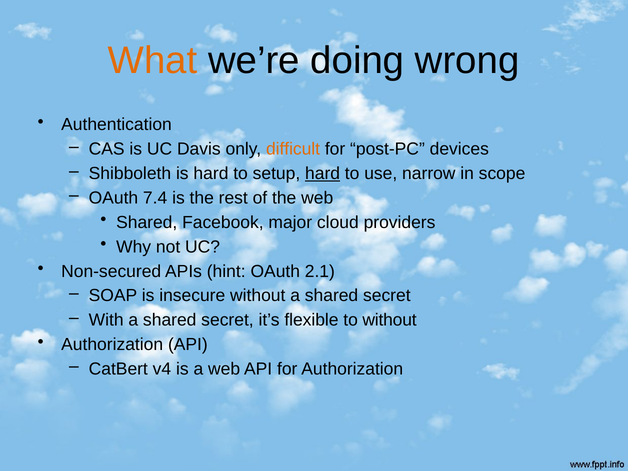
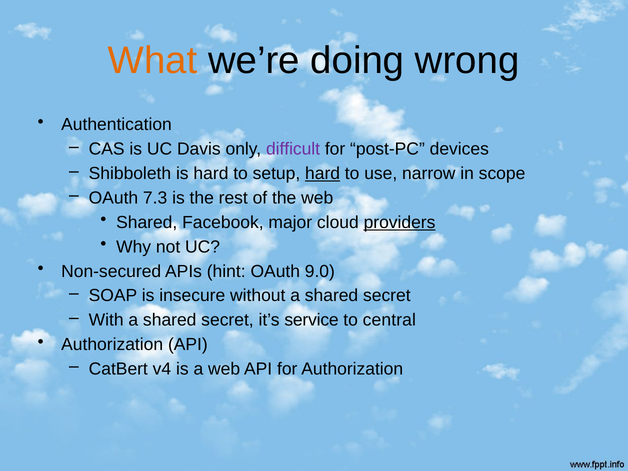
difficult colour: orange -> purple
7.4: 7.4 -> 7.3
providers underline: none -> present
2.1: 2.1 -> 9.0
flexible: flexible -> service
to without: without -> central
